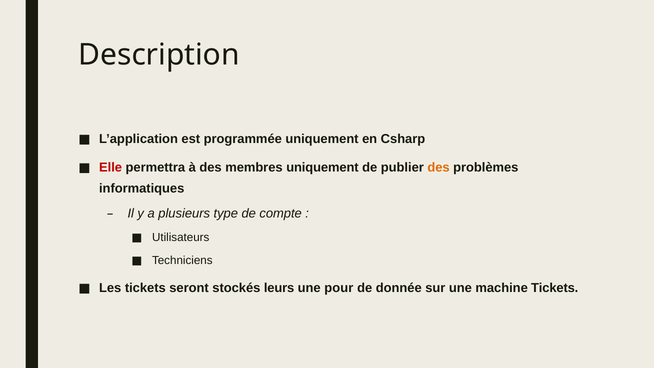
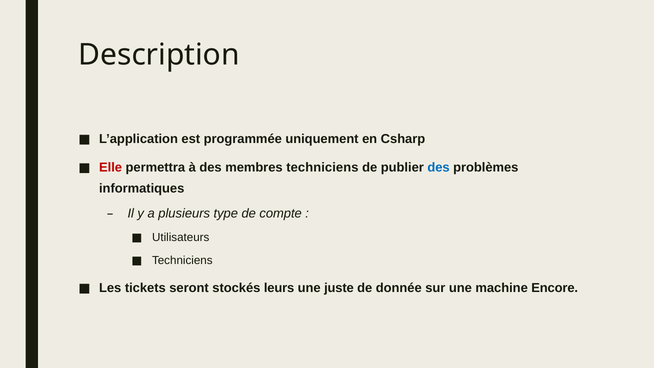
membres uniquement: uniquement -> techniciens
des at (439, 167) colour: orange -> blue
pour: pour -> juste
machine Tickets: Tickets -> Encore
